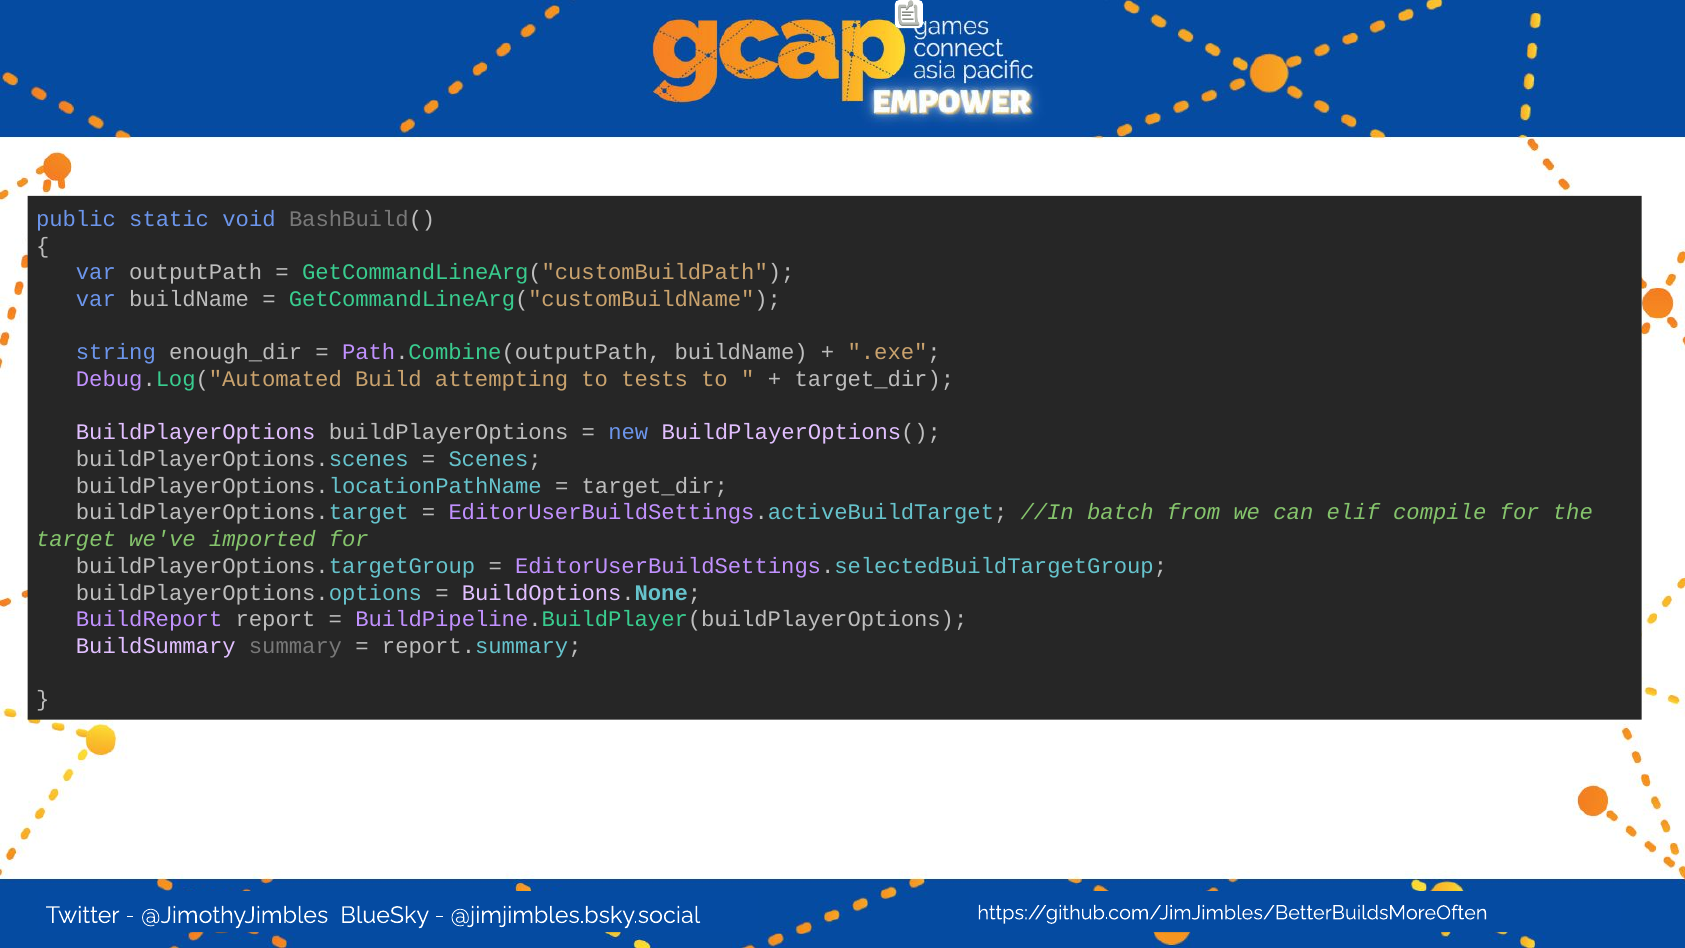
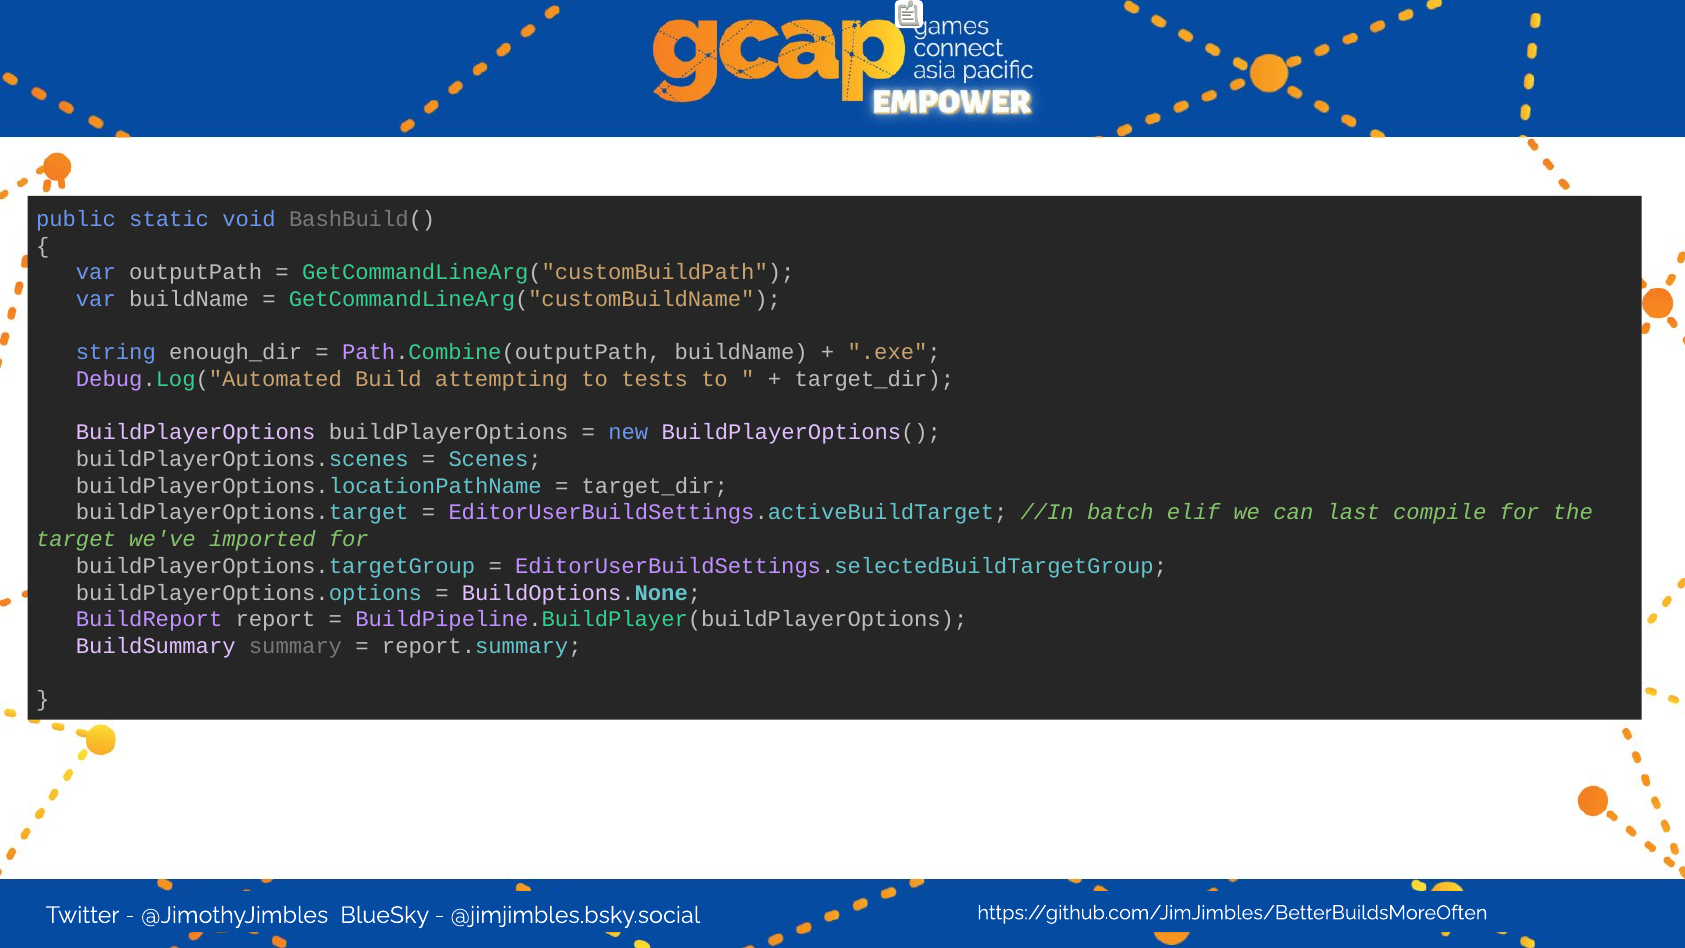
from: from -> elif
elif: elif -> last
